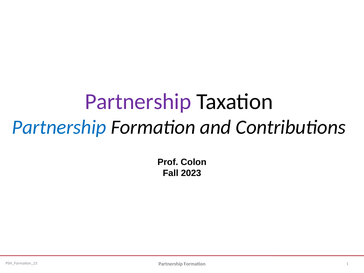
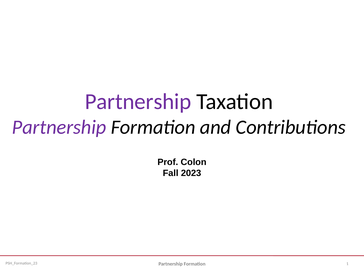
Partnership at (59, 127) colour: blue -> purple
